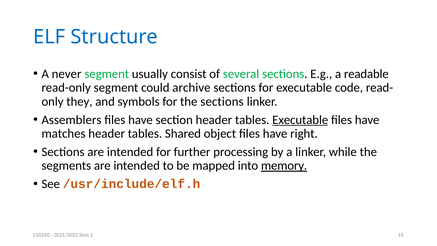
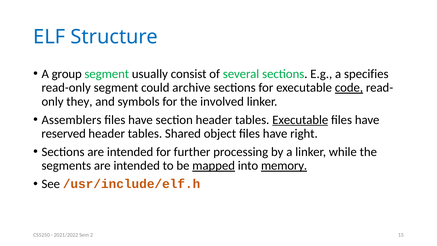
never: never -> group
readable: readable -> specifies
code underline: none -> present
the sections: sections -> involved
matches: matches -> reserved
mapped underline: none -> present
